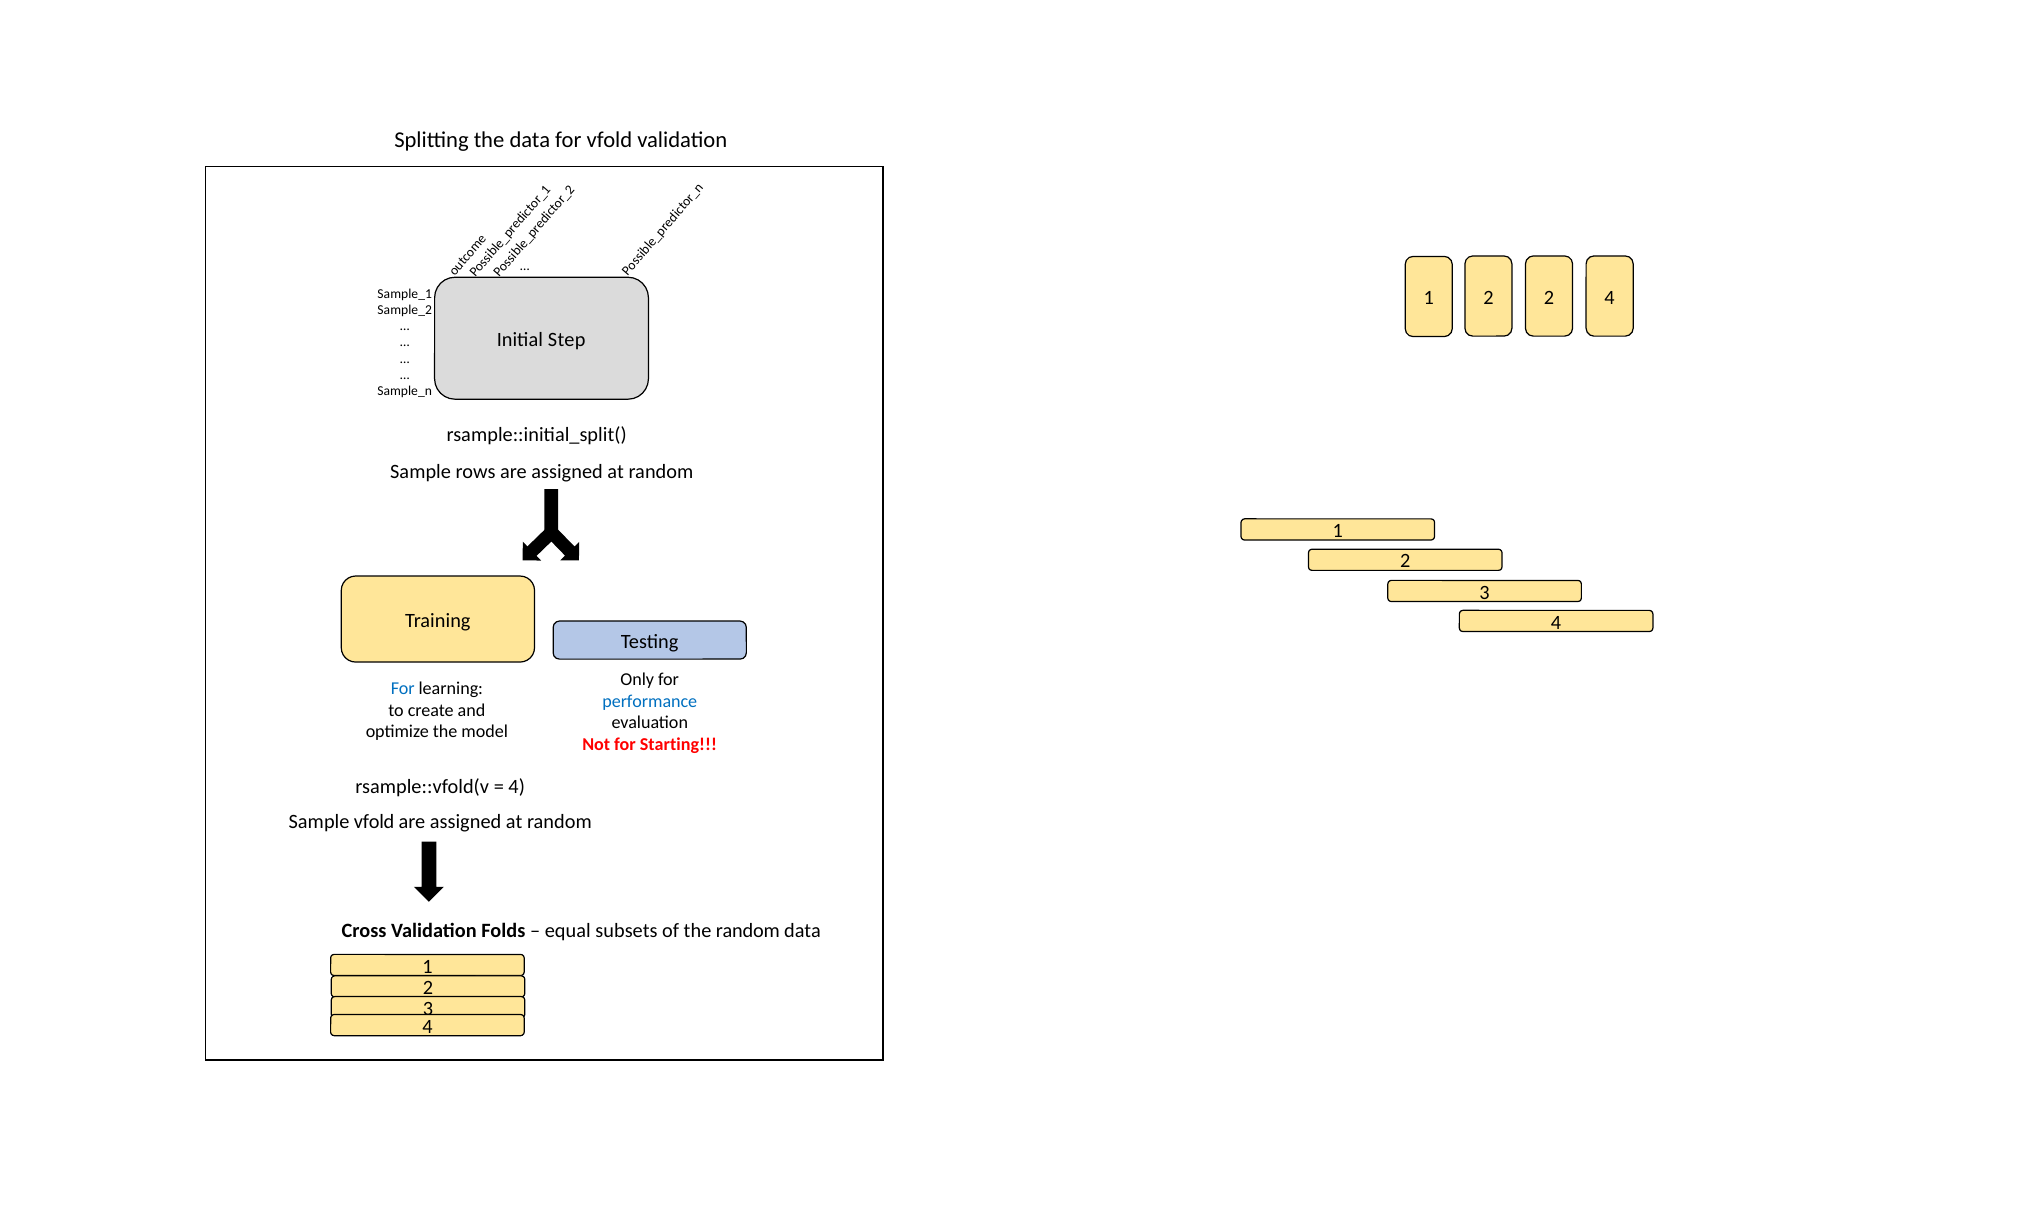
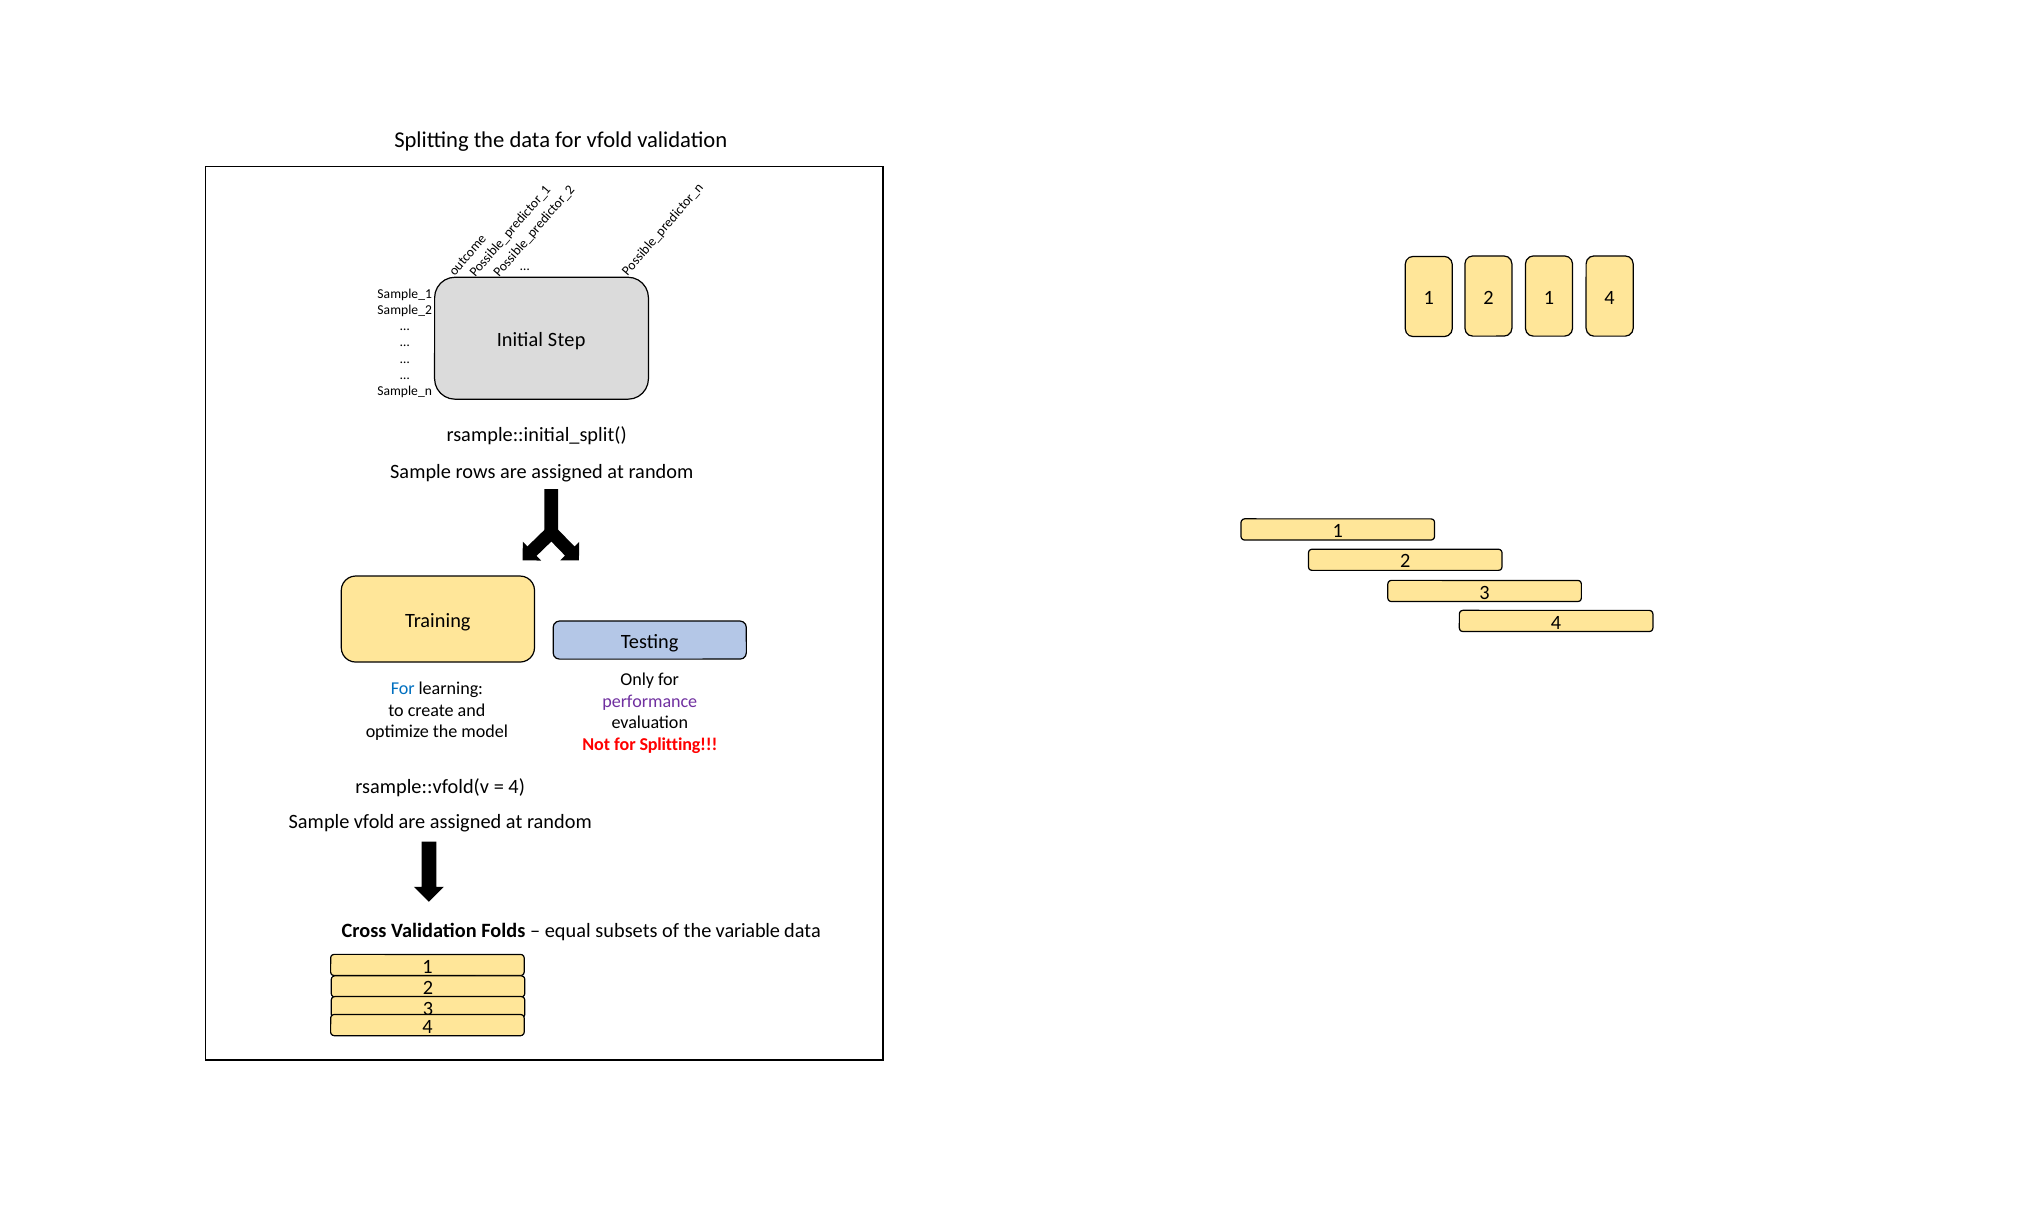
2 2: 2 -> 1
performance colour: blue -> purple
for Starting: Starting -> Splitting
the random: random -> variable
